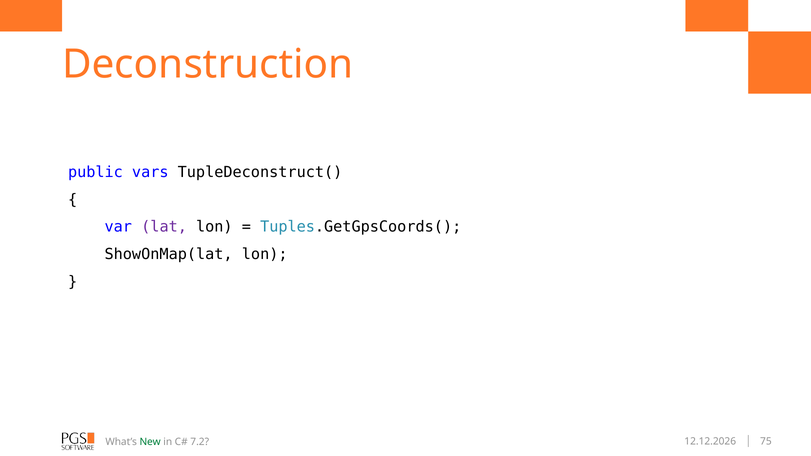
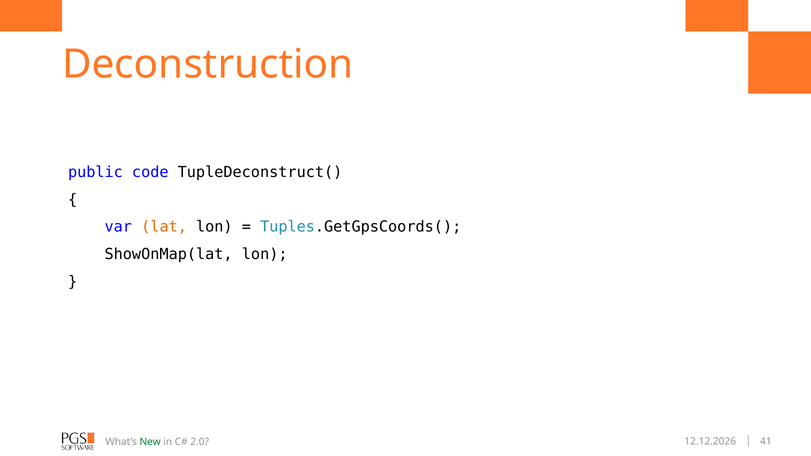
vars: vars -> code
lat colour: purple -> orange
7.2: 7.2 -> 2.0
75: 75 -> 41
